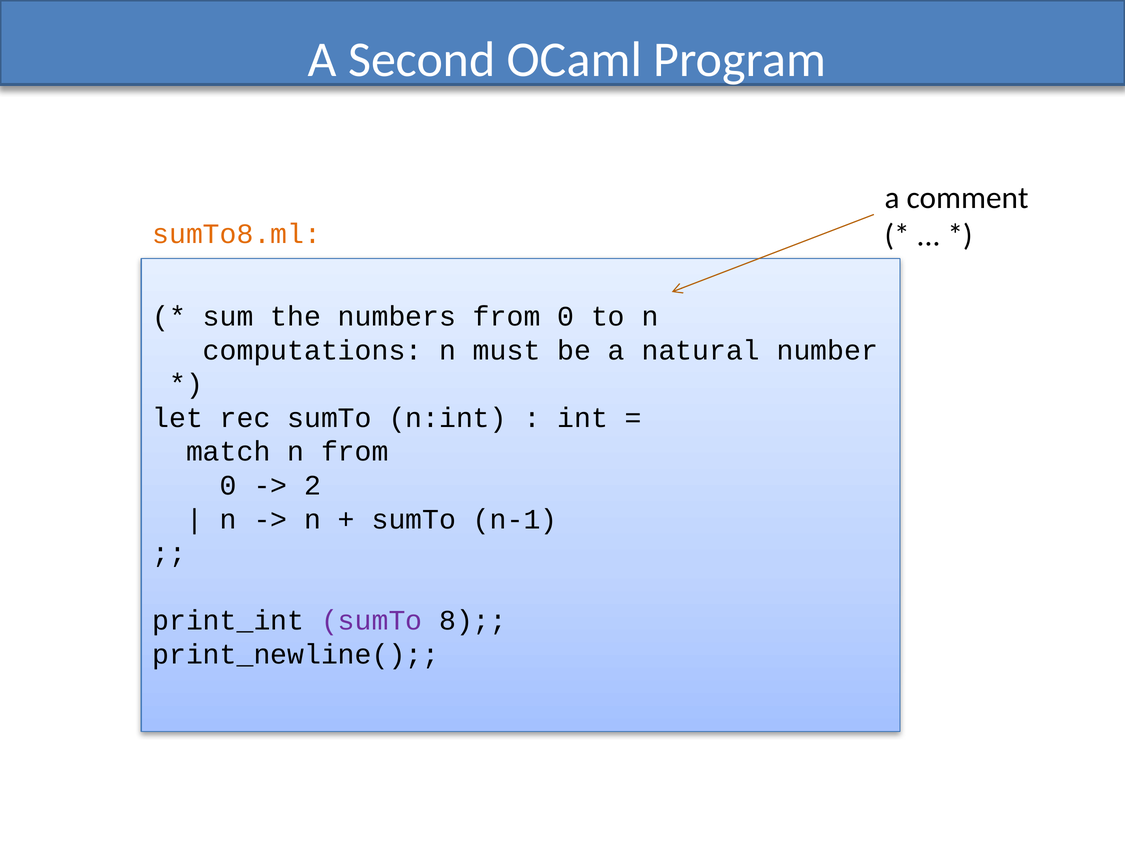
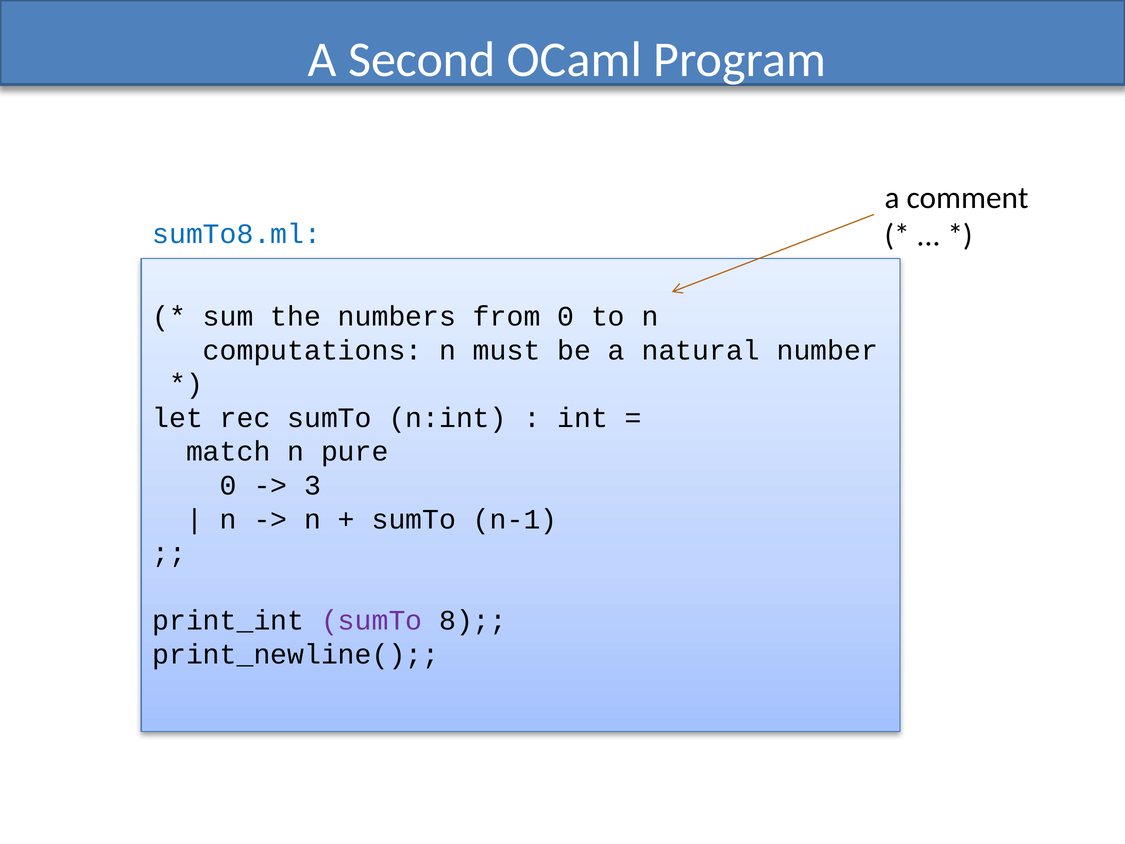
sumTo8.ml colour: orange -> blue
n from: from -> pure
2: 2 -> 3
